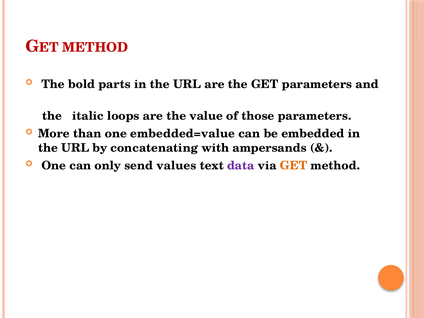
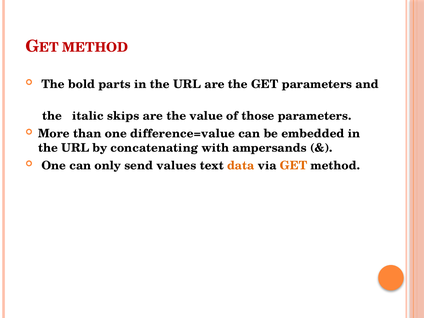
loops: loops -> skips
embedded=value: embedded=value -> difference=value
data colour: purple -> orange
